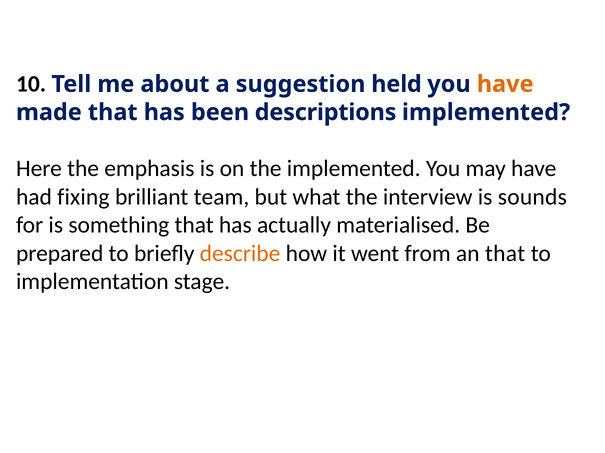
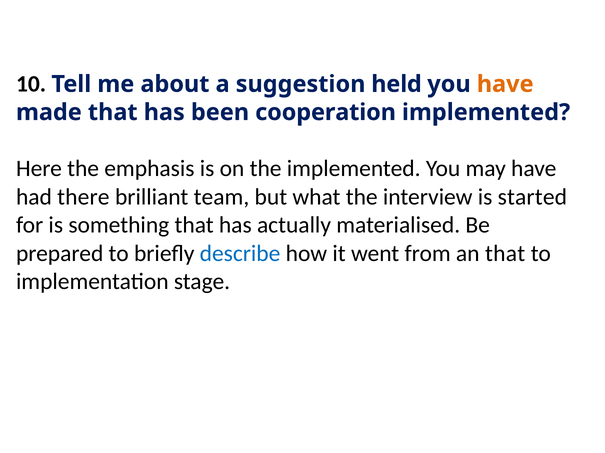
descriptions: descriptions -> cooperation
fixing: fixing -> there
sounds: sounds -> started
describe colour: orange -> blue
